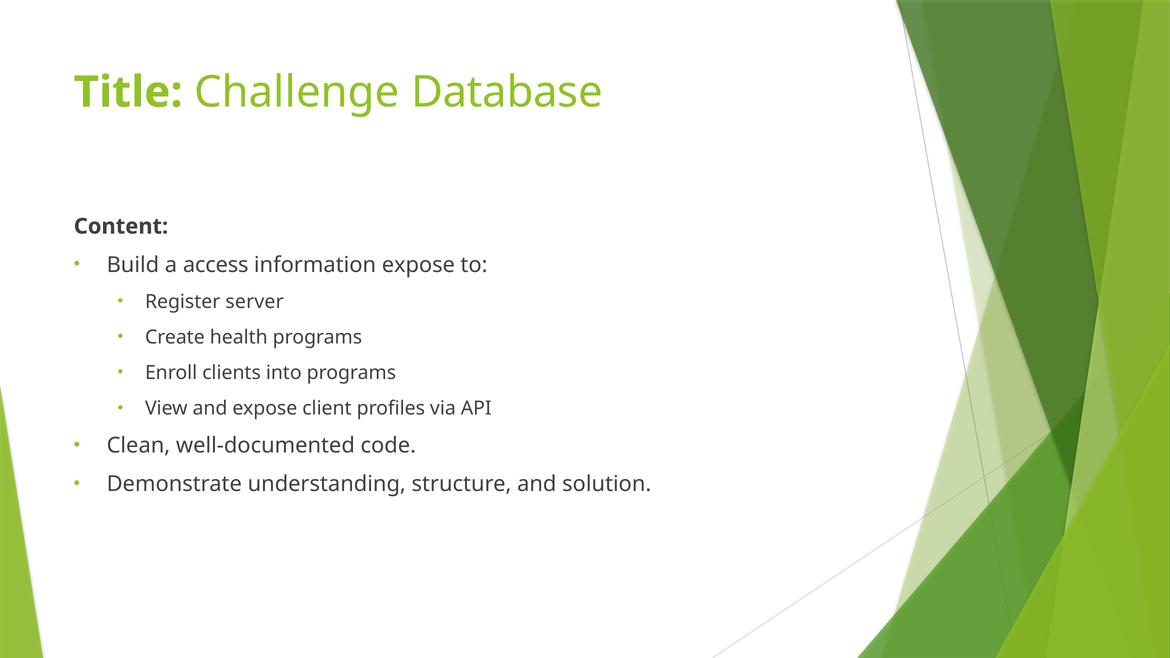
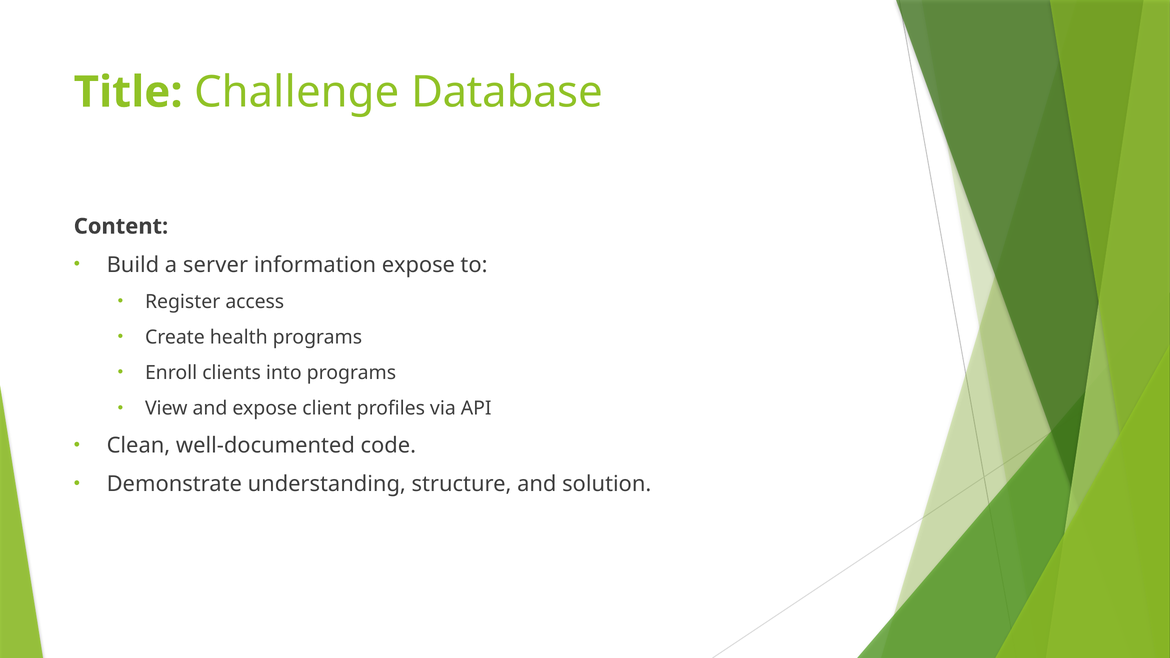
access: access -> server
server: server -> access
